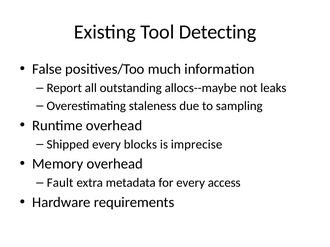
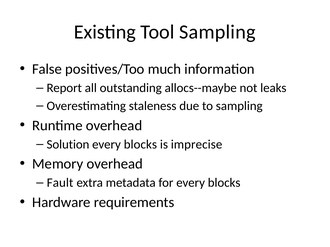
Tool Detecting: Detecting -> Sampling
Shipped: Shipped -> Solution
for every access: access -> blocks
